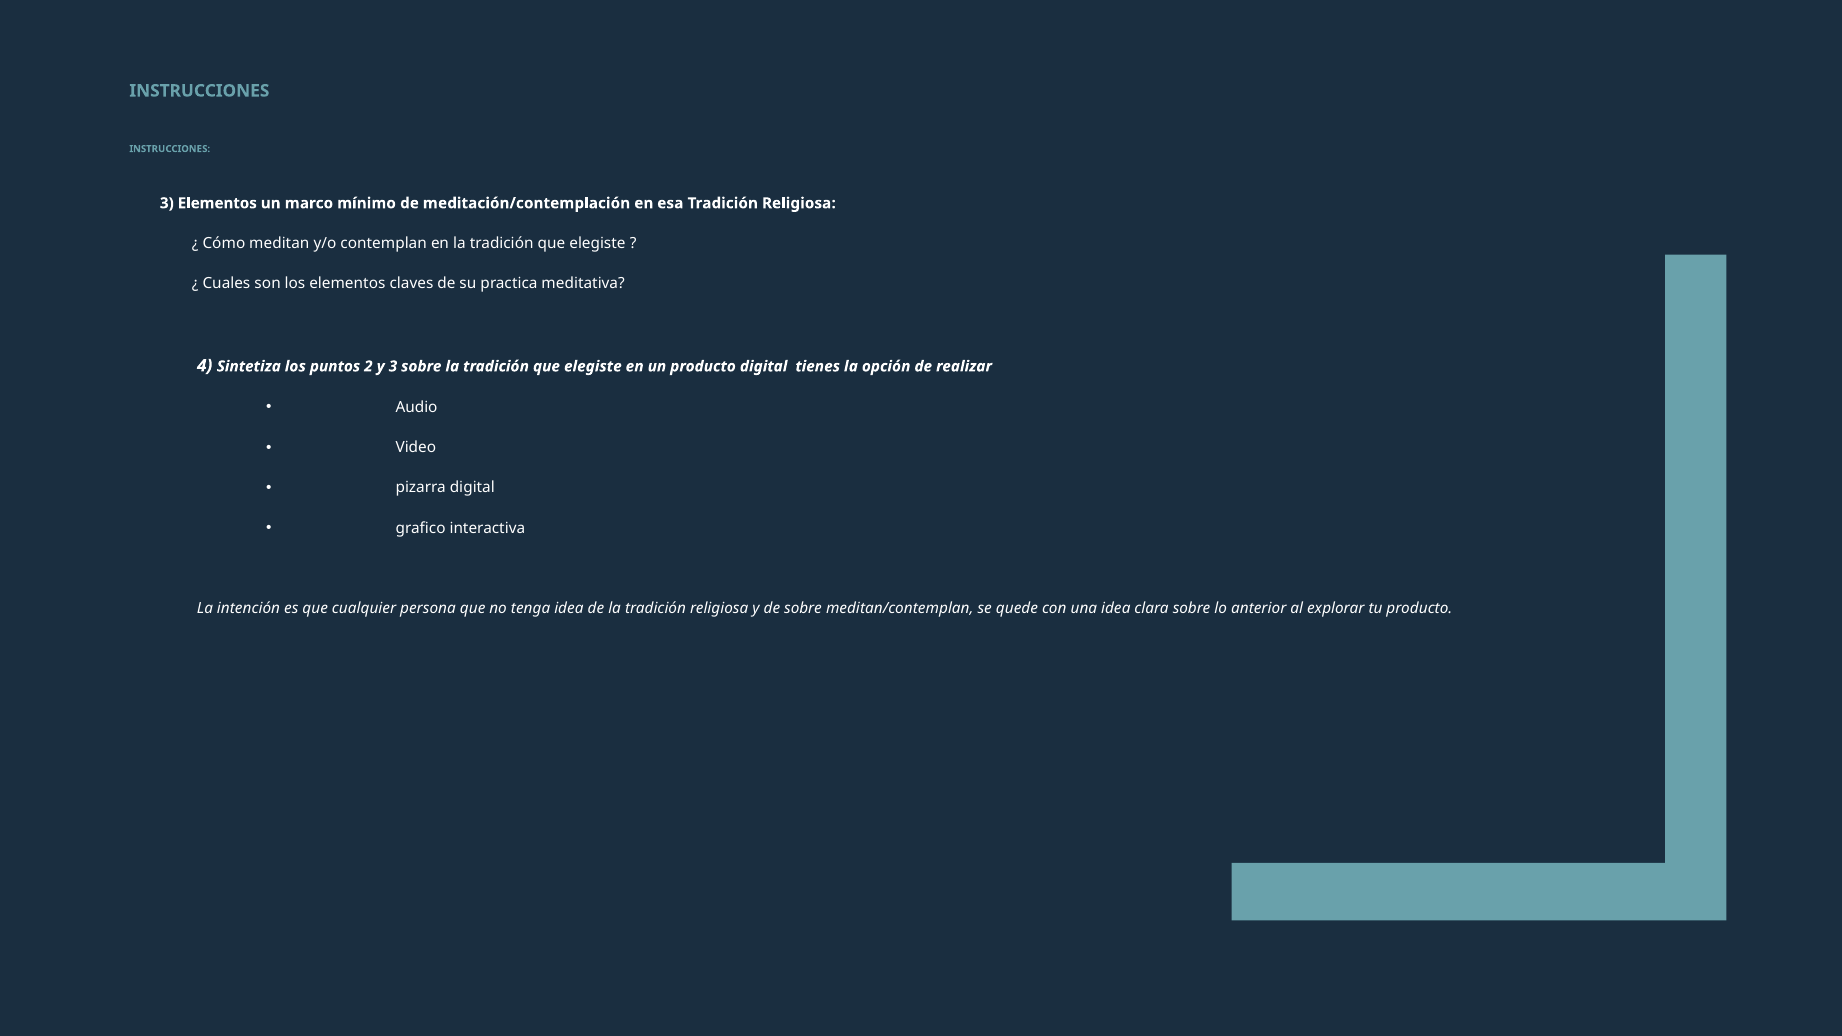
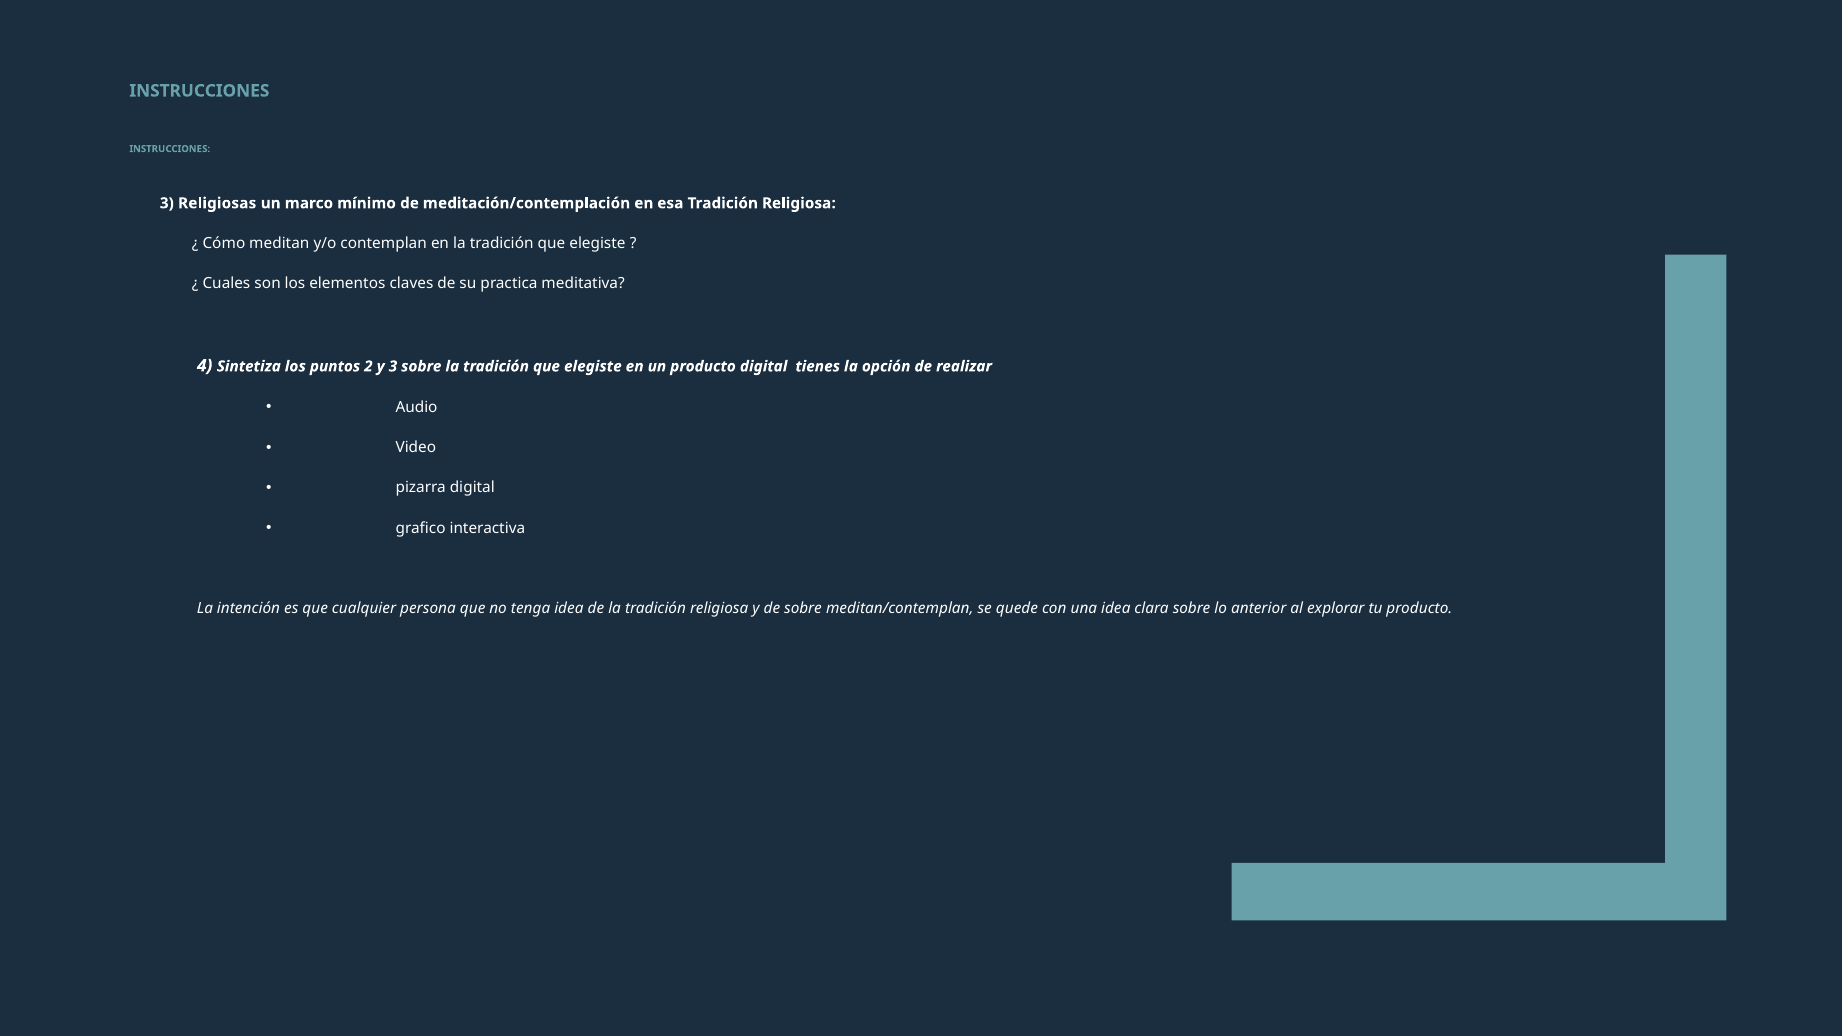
3 Elementos: Elementos -> Religiosas
